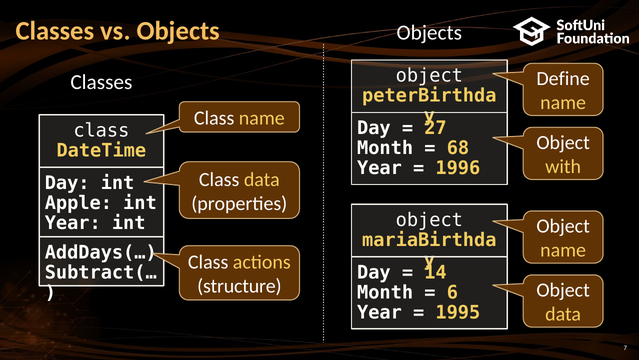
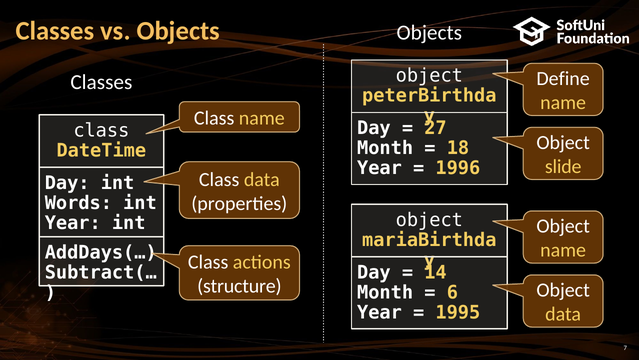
68: 68 -> 18
with: with -> slide
Apple: Apple -> Words
